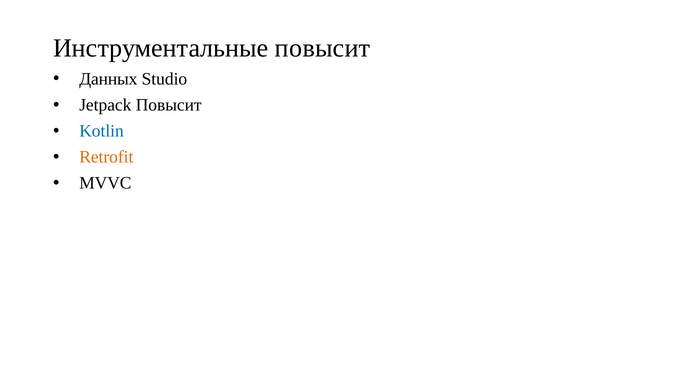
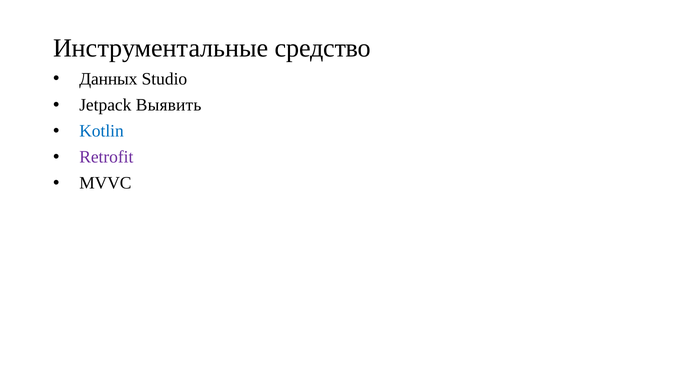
Инструментальные повысит: повысит -> средство
Jetpack Повысит: Повысит -> Выявить
Retrofit colour: orange -> purple
